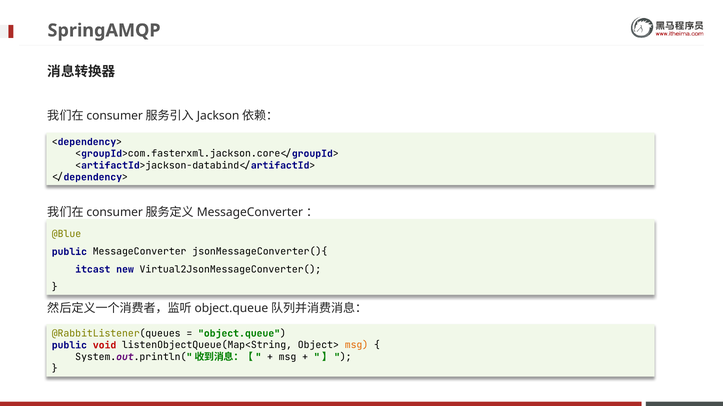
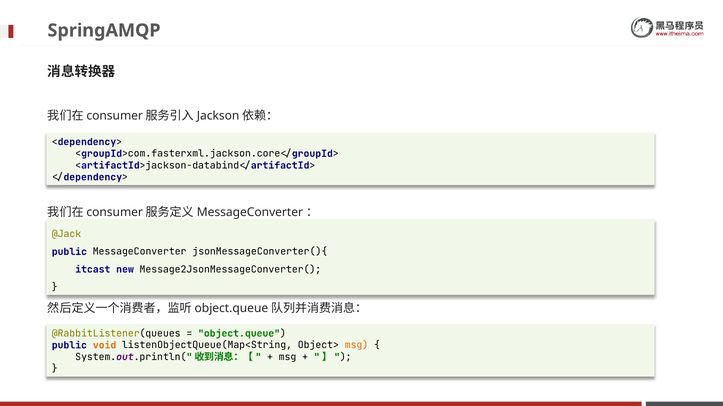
@Blue: @Blue -> @Jack
Virtual2JsonMessageConverter(: Virtual2JsonMessageConverter( -> Message2JsonMessageConverter(
void colour: red -> orange
